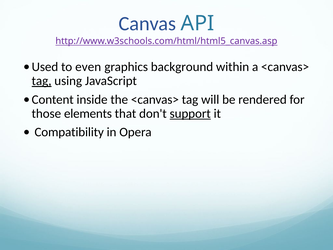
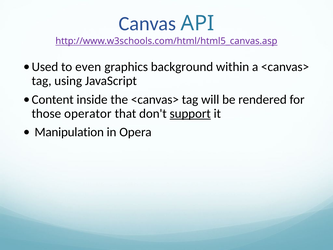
tag at (42, 81) underline: present -> none
elements: elements -> operator
Compatibility: Compatibility -> Manipulation
